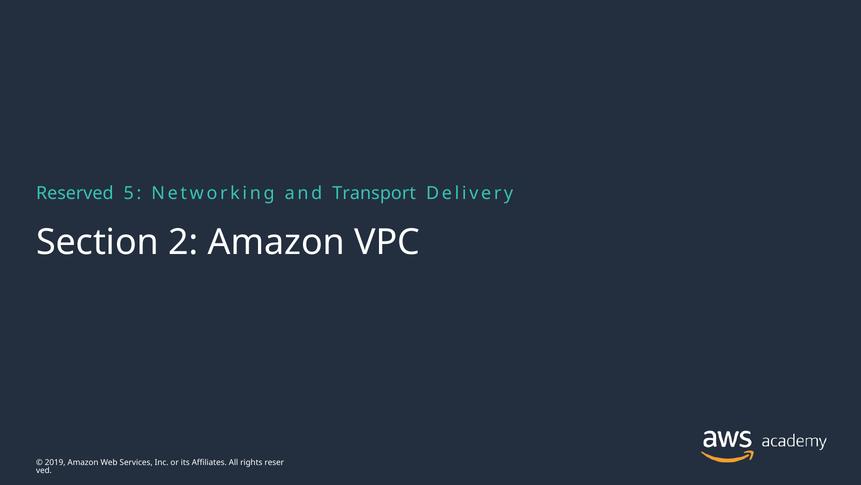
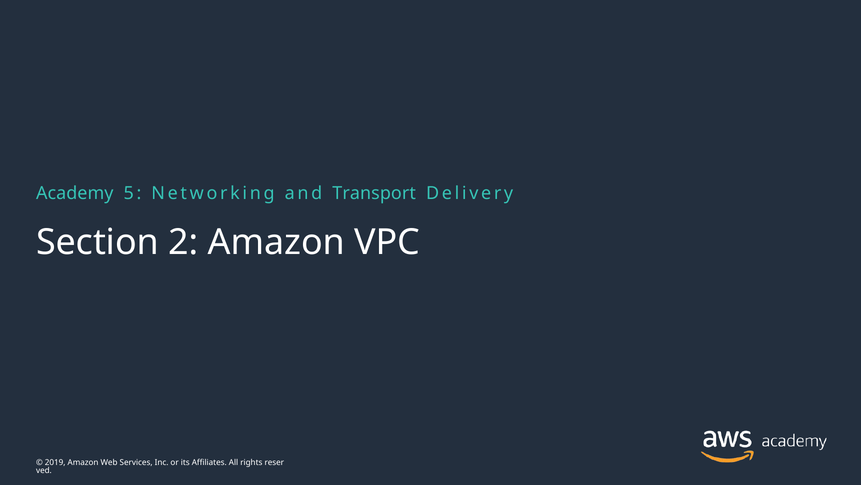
Reserved: Reserved -> Academy
